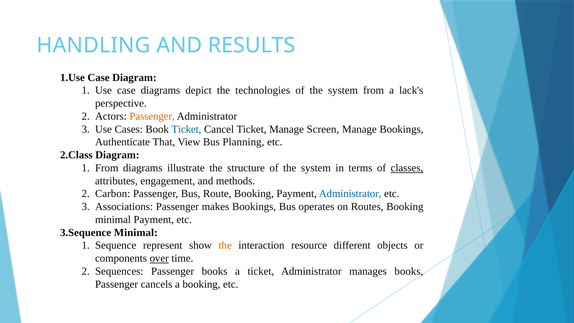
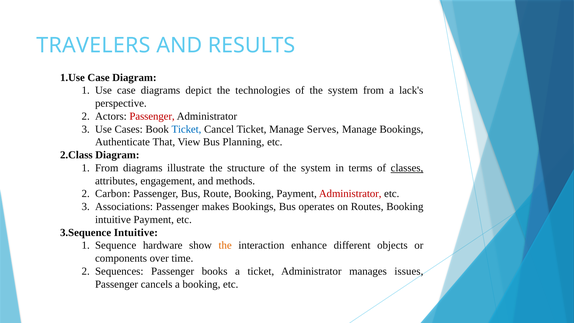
HANDLING: HANDLING -> TRAVELERS
Passenger at (152, 116) colour: orange -> red
Screen: Screen -> Serves
Administrator at (350, 194) colour: blue -> red
minimal at (113, 220): minimal -> intuitive
Minimal at (136, 232): Minimal -> Intuitive
represent: represent -> hardware
resource: resource -> enhance
over underline: present -> none
manages books: books -> issues
